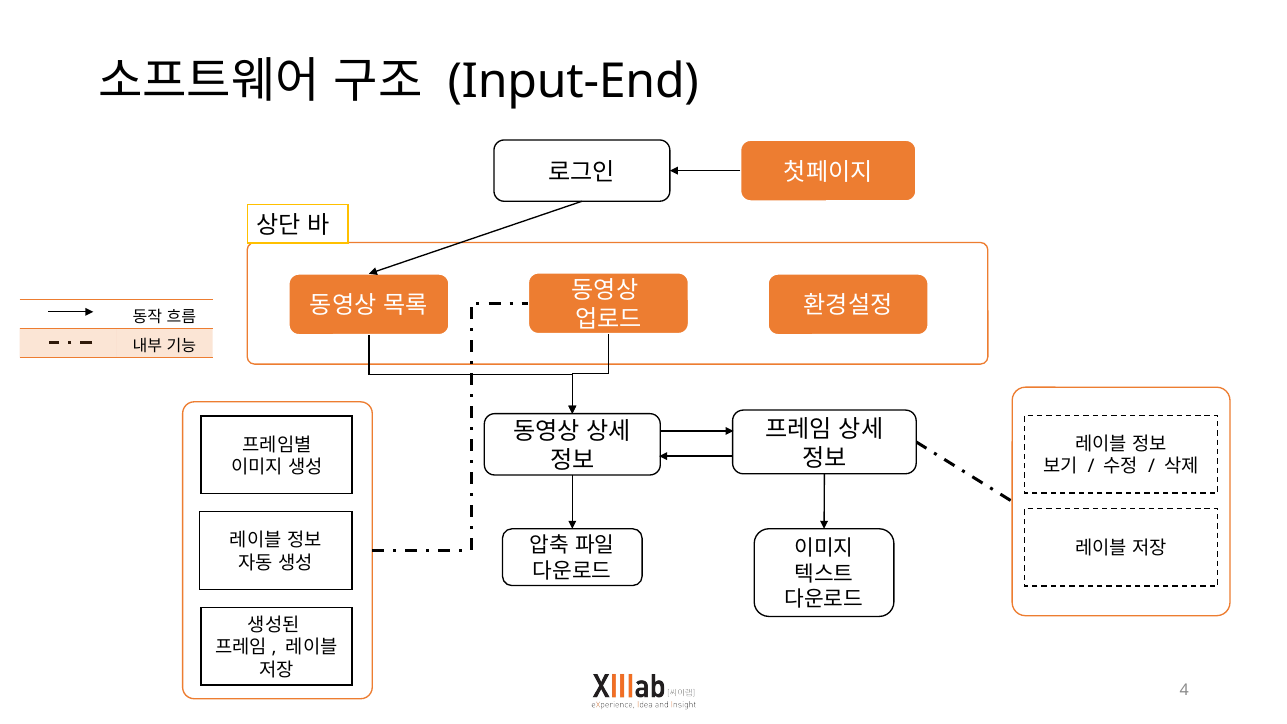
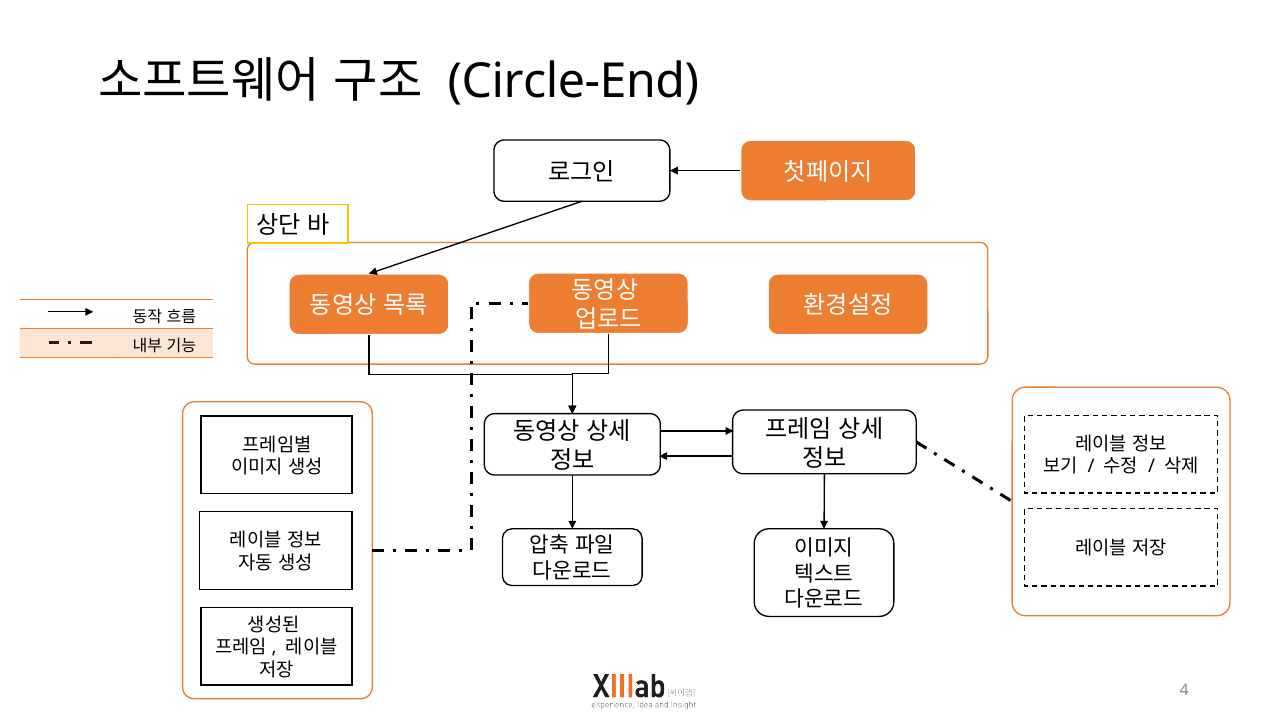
Input-End: Input-End -> Circle-End
